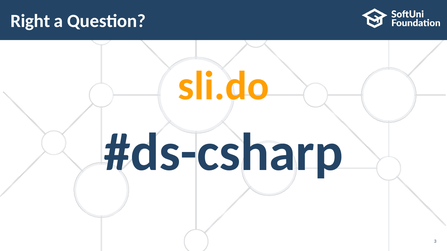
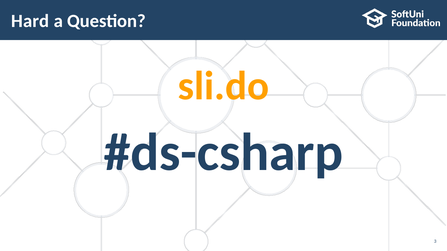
Right: Right -> Hard
